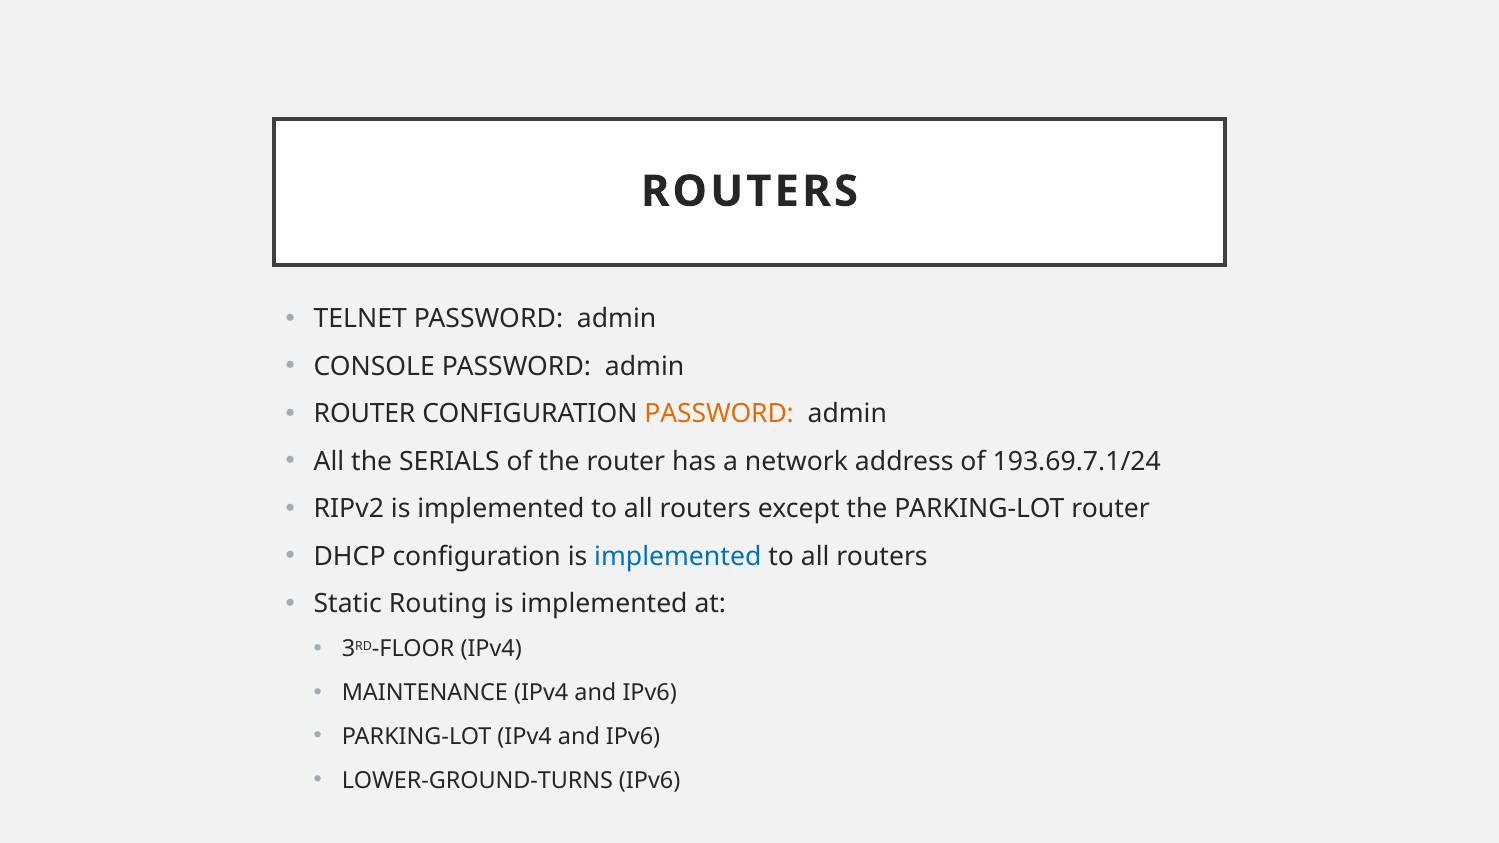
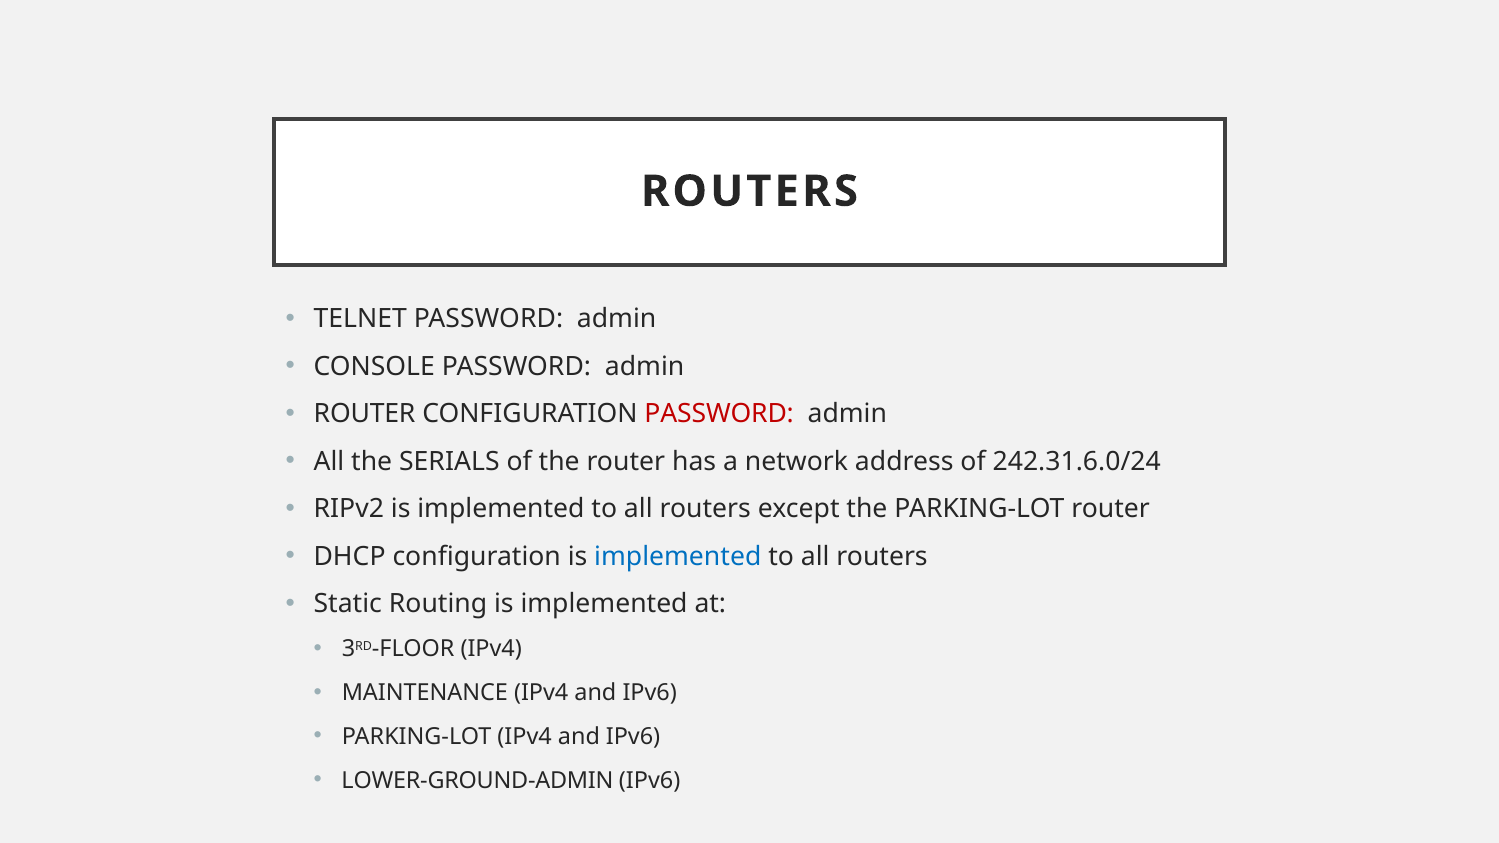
PASSWORD at (719, 414) colour: orange -> red
193.69.7.1/24: 193.69.7.1/24 -> 242.31.6.0/24
LOWER-GROUND-TURNS: LOWER-GROUND-TURNS -> LOWER-GROUND-ADMIN
